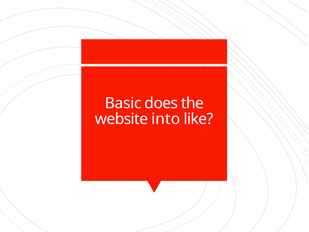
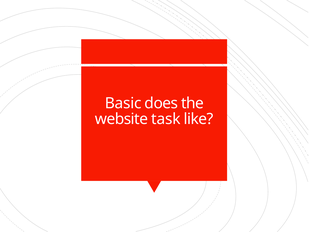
into: into -> task
